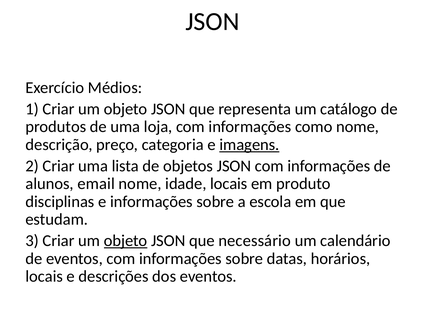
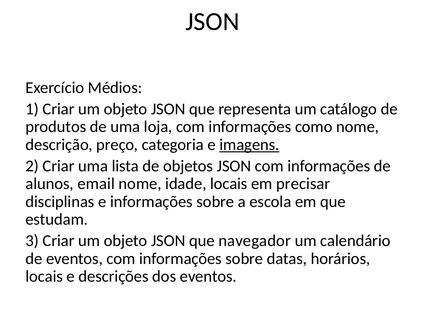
produto: produto -> precisar
objeto at (126, 241) underline: present -> none
necessário: necessário -> navegador
